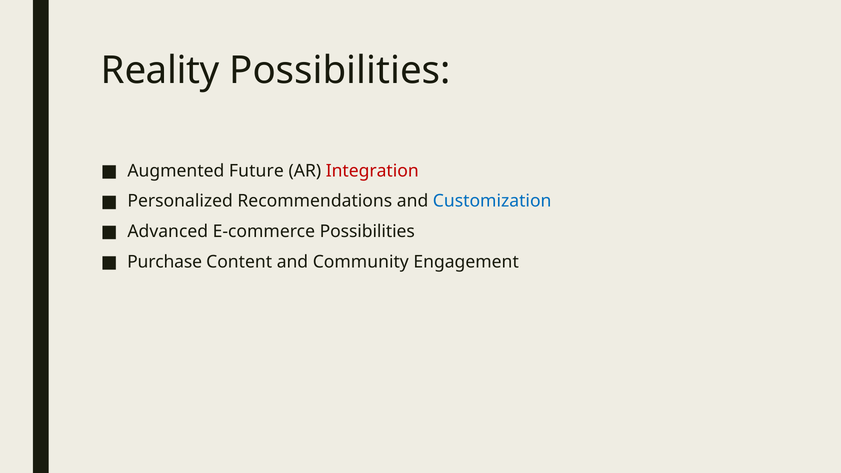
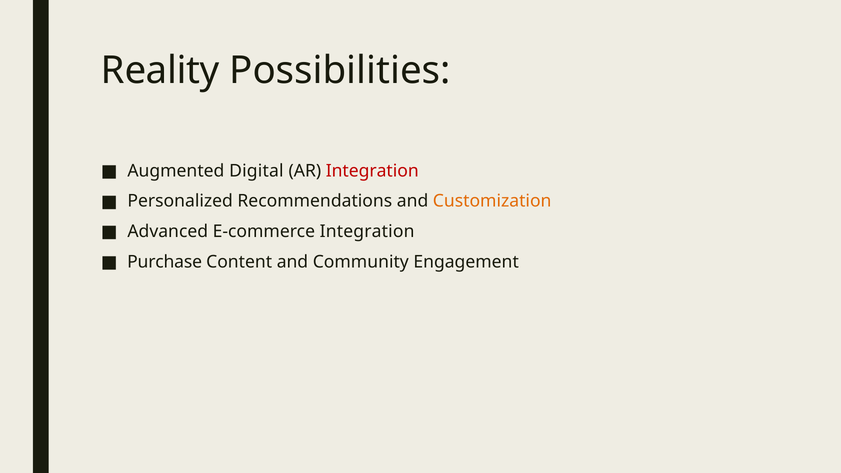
Future: Future -> Digital
Customization colour: blue -> orange
E-commerce Possibilities: Possibilities -> Integration
